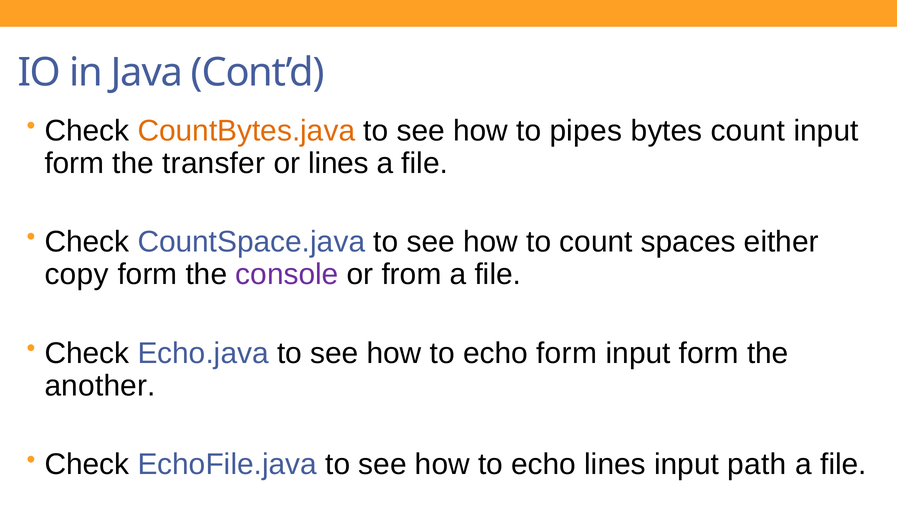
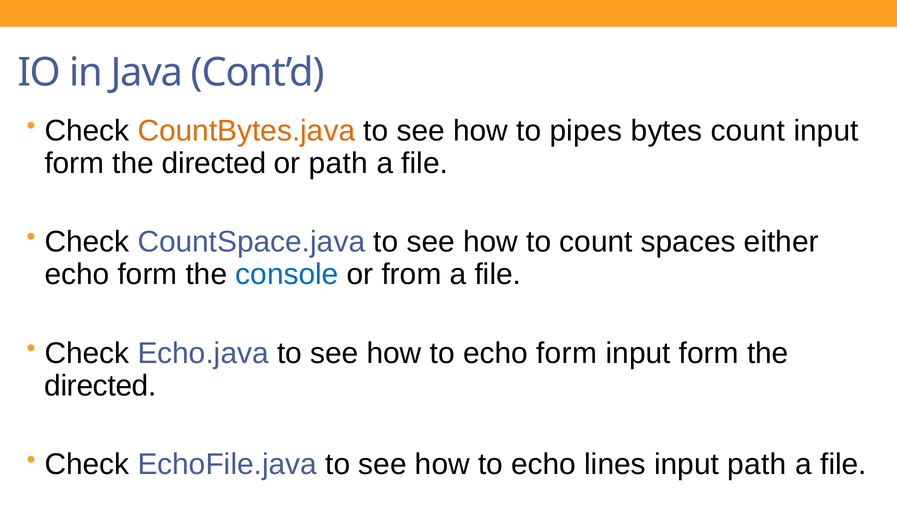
transfer at (214, 163): transfer -> directed
or lines: lines -> path
copy at (77, 274): copy -> echo
console colour: purple -> blue
another at (100, 385): another -> directed
